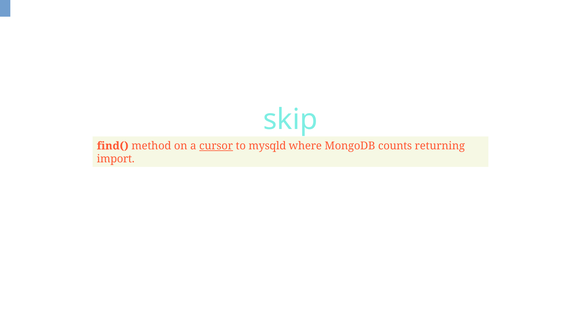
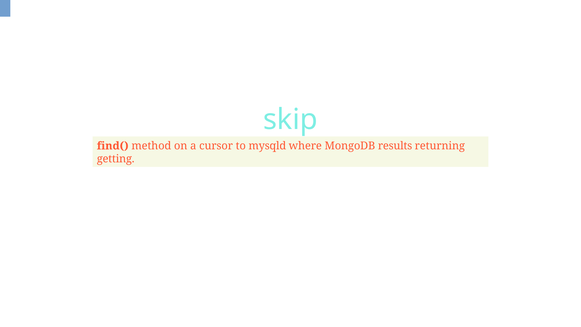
cursor underline: present -> none
counts: counts -> results
import: import -> getting
